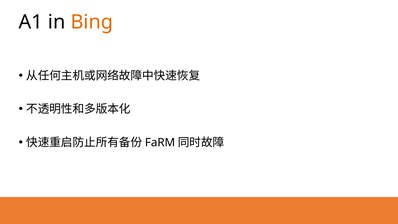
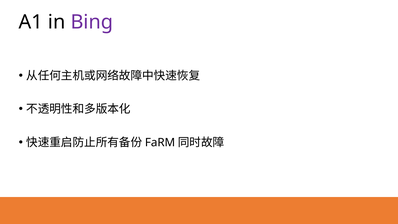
Bing colour: orange -> purple
